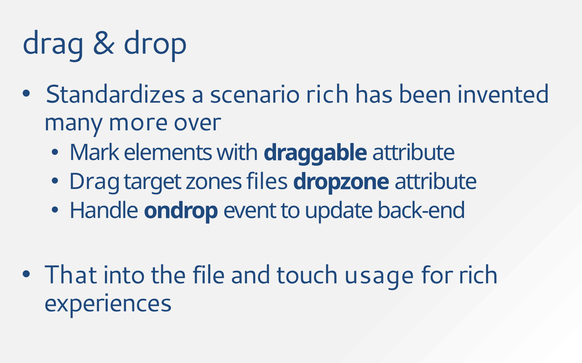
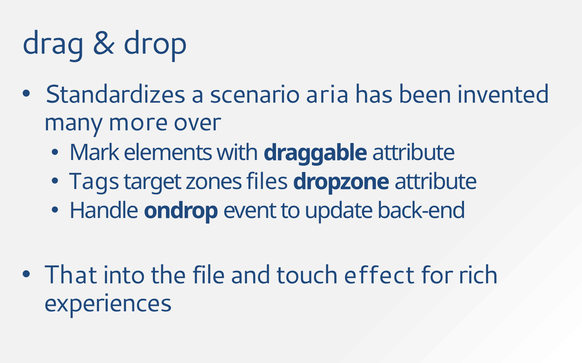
scenario rich: rich -> aria
Drag at (95, 182): Drag -> Tags
usage: usage -> effect
